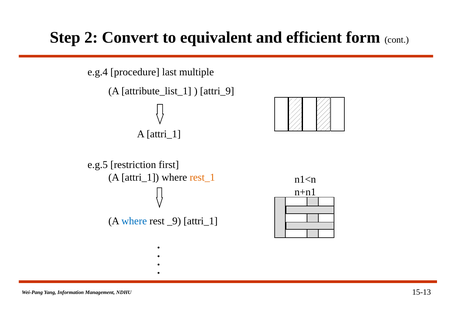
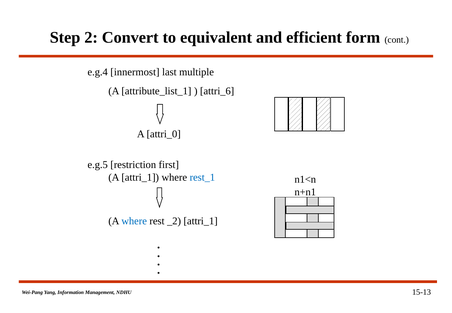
procedure: procedure -> innermost
attri_9: attri_9 -> attri_6
attri_1 at (164, 134): attri_1 -> attri_0
rest_1 colour: orange -> blue
_9: _9 -> _2
